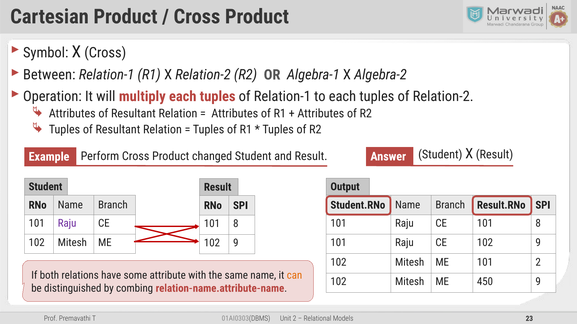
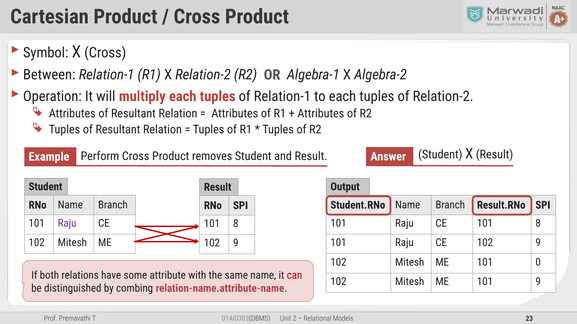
changed: changed -> removes
101 2: 2 -> 0
can colour: orange -> red
450 at (485, 282): 450 -> 101
